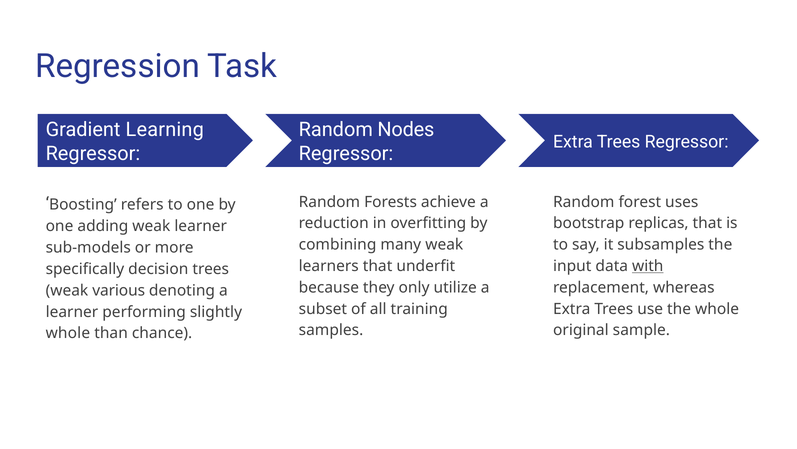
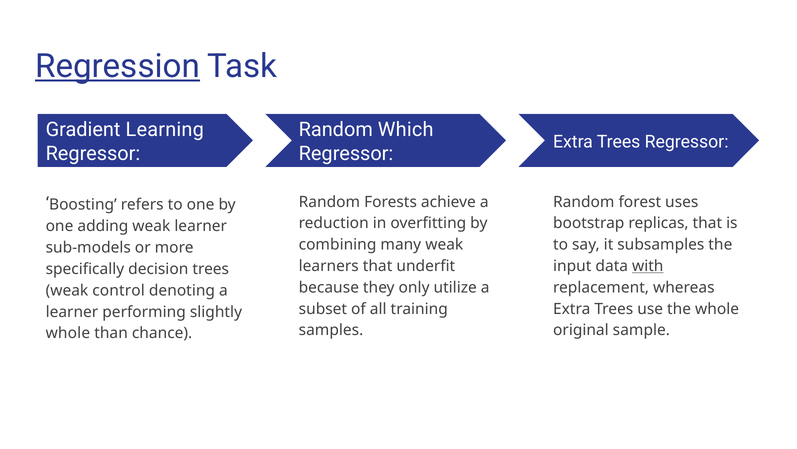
Regression underline: none -> present
Nodes: Nodes -> Which
various: various -> control
